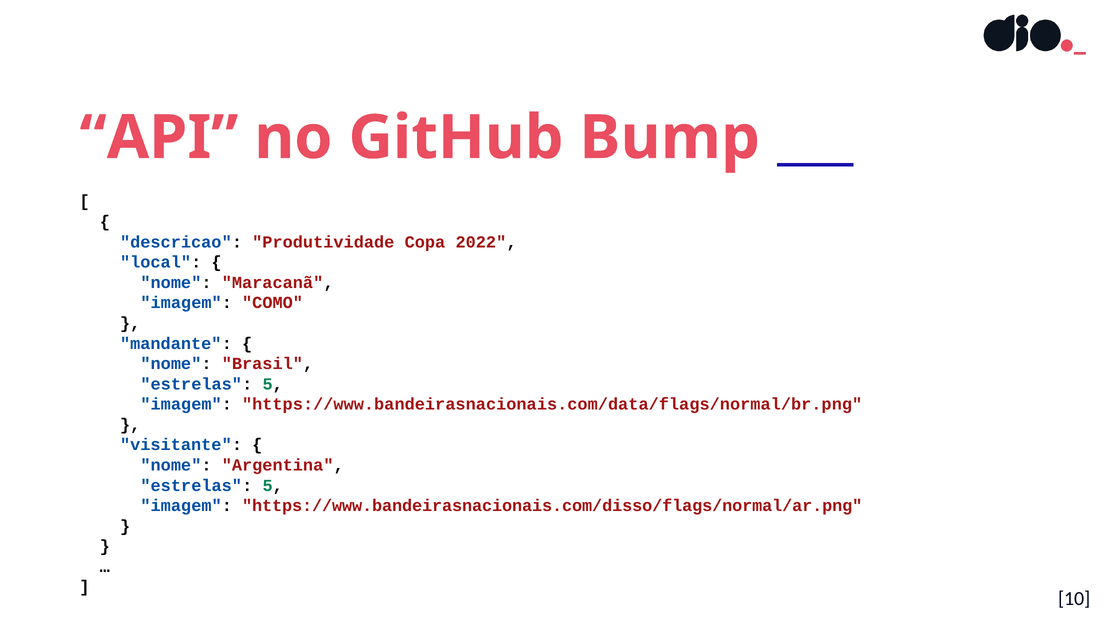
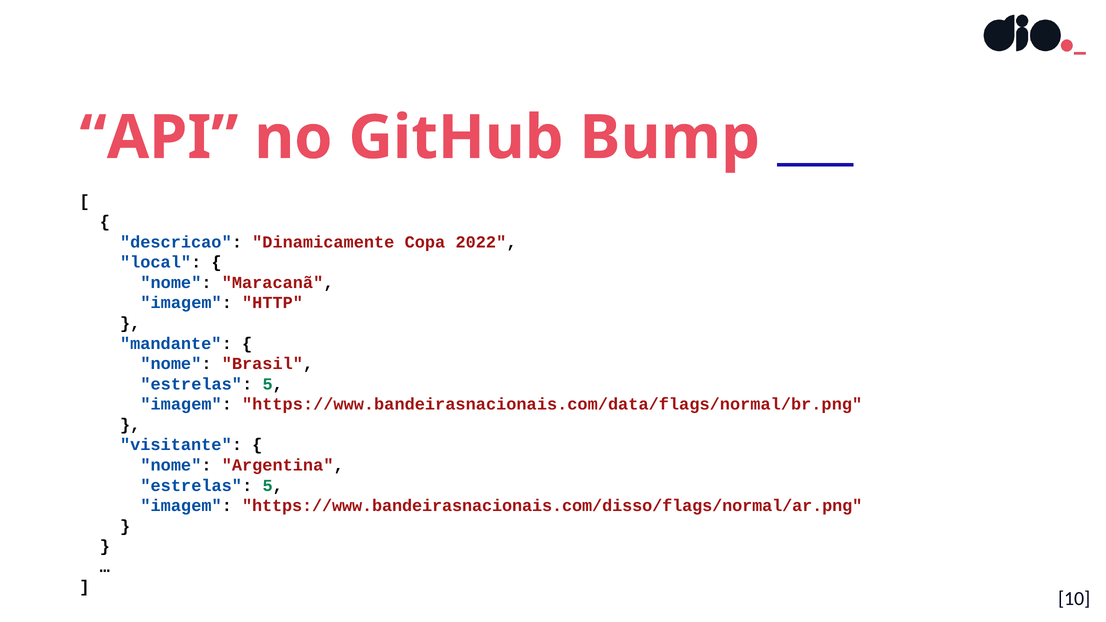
Produtividade: Produtividade -> Dinamicamente
COMO: COMO -> HTTP
